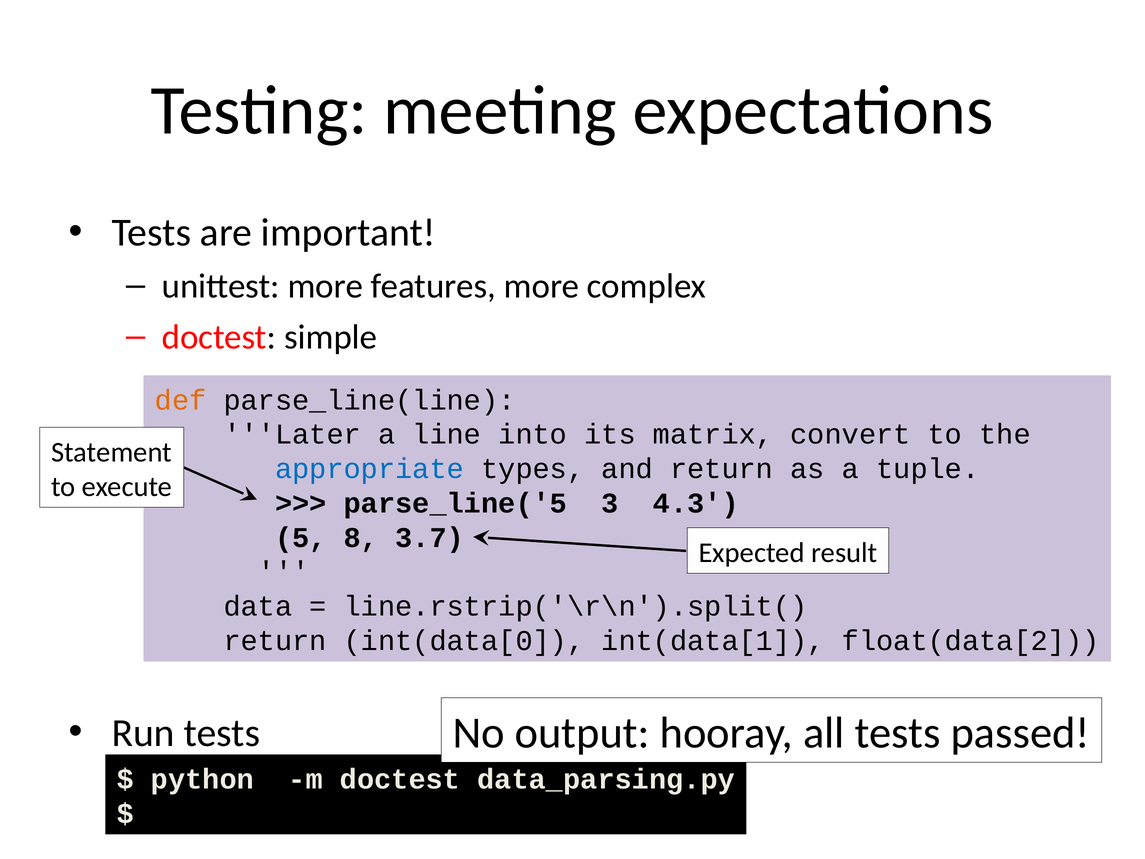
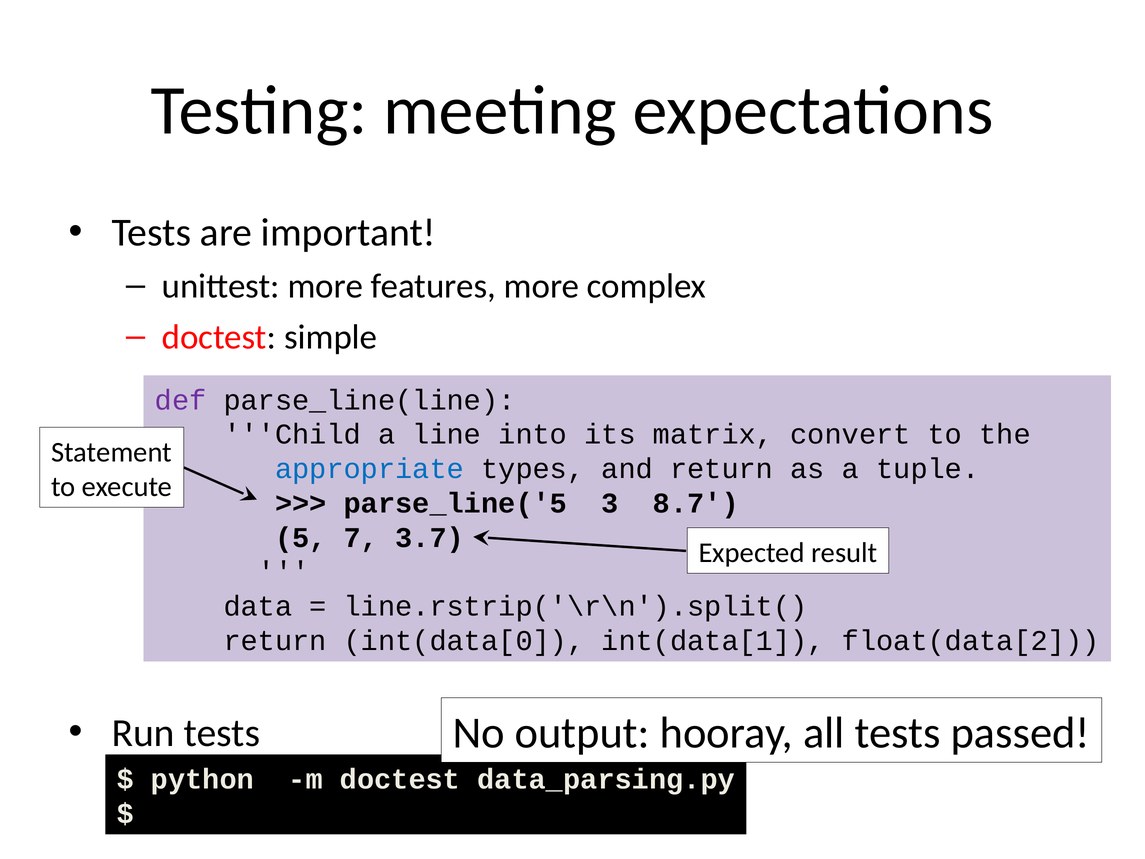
def colour: orange -> purple
Later: Later -> Child
4.3: 4.3 -> 8.7
8: 8 -> 7
